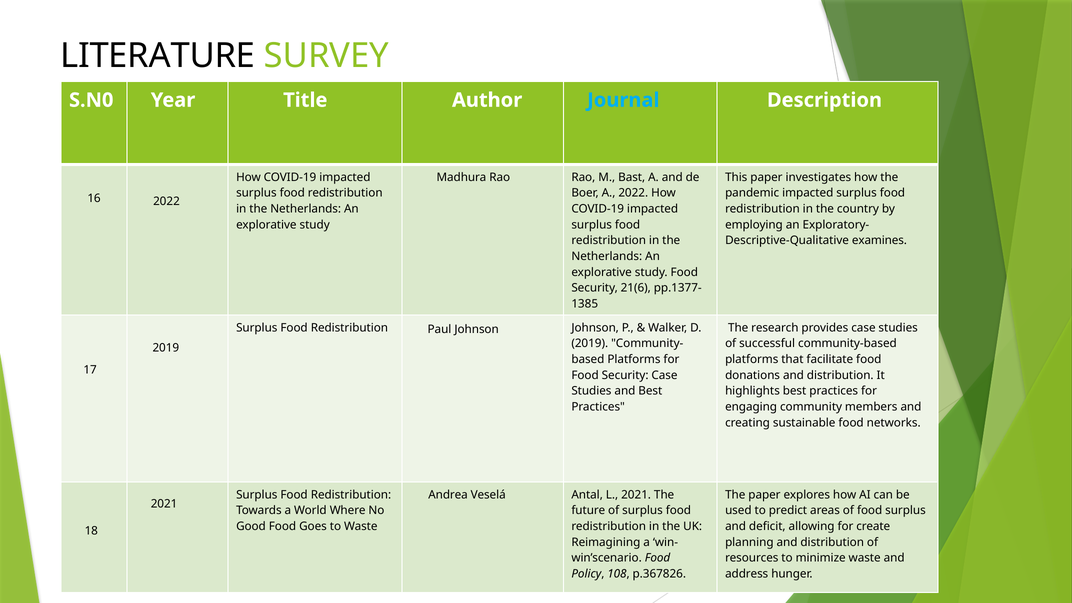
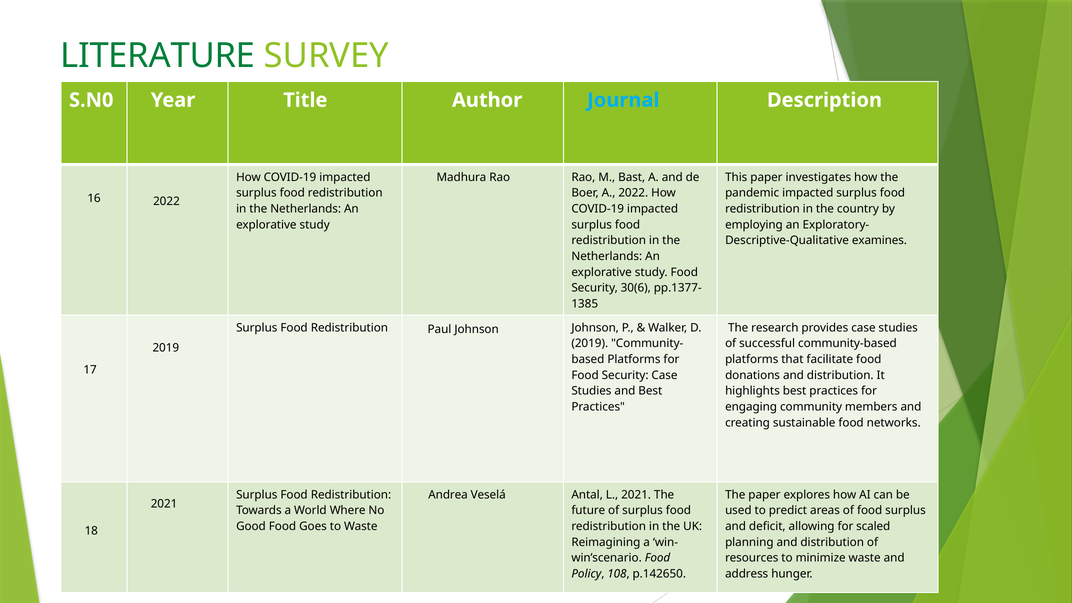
LITERATURE colour: black -> green
21(6: 21(6 -> 30(6
create: create -> scaled
p.367826: p.367826 -> p.142650
